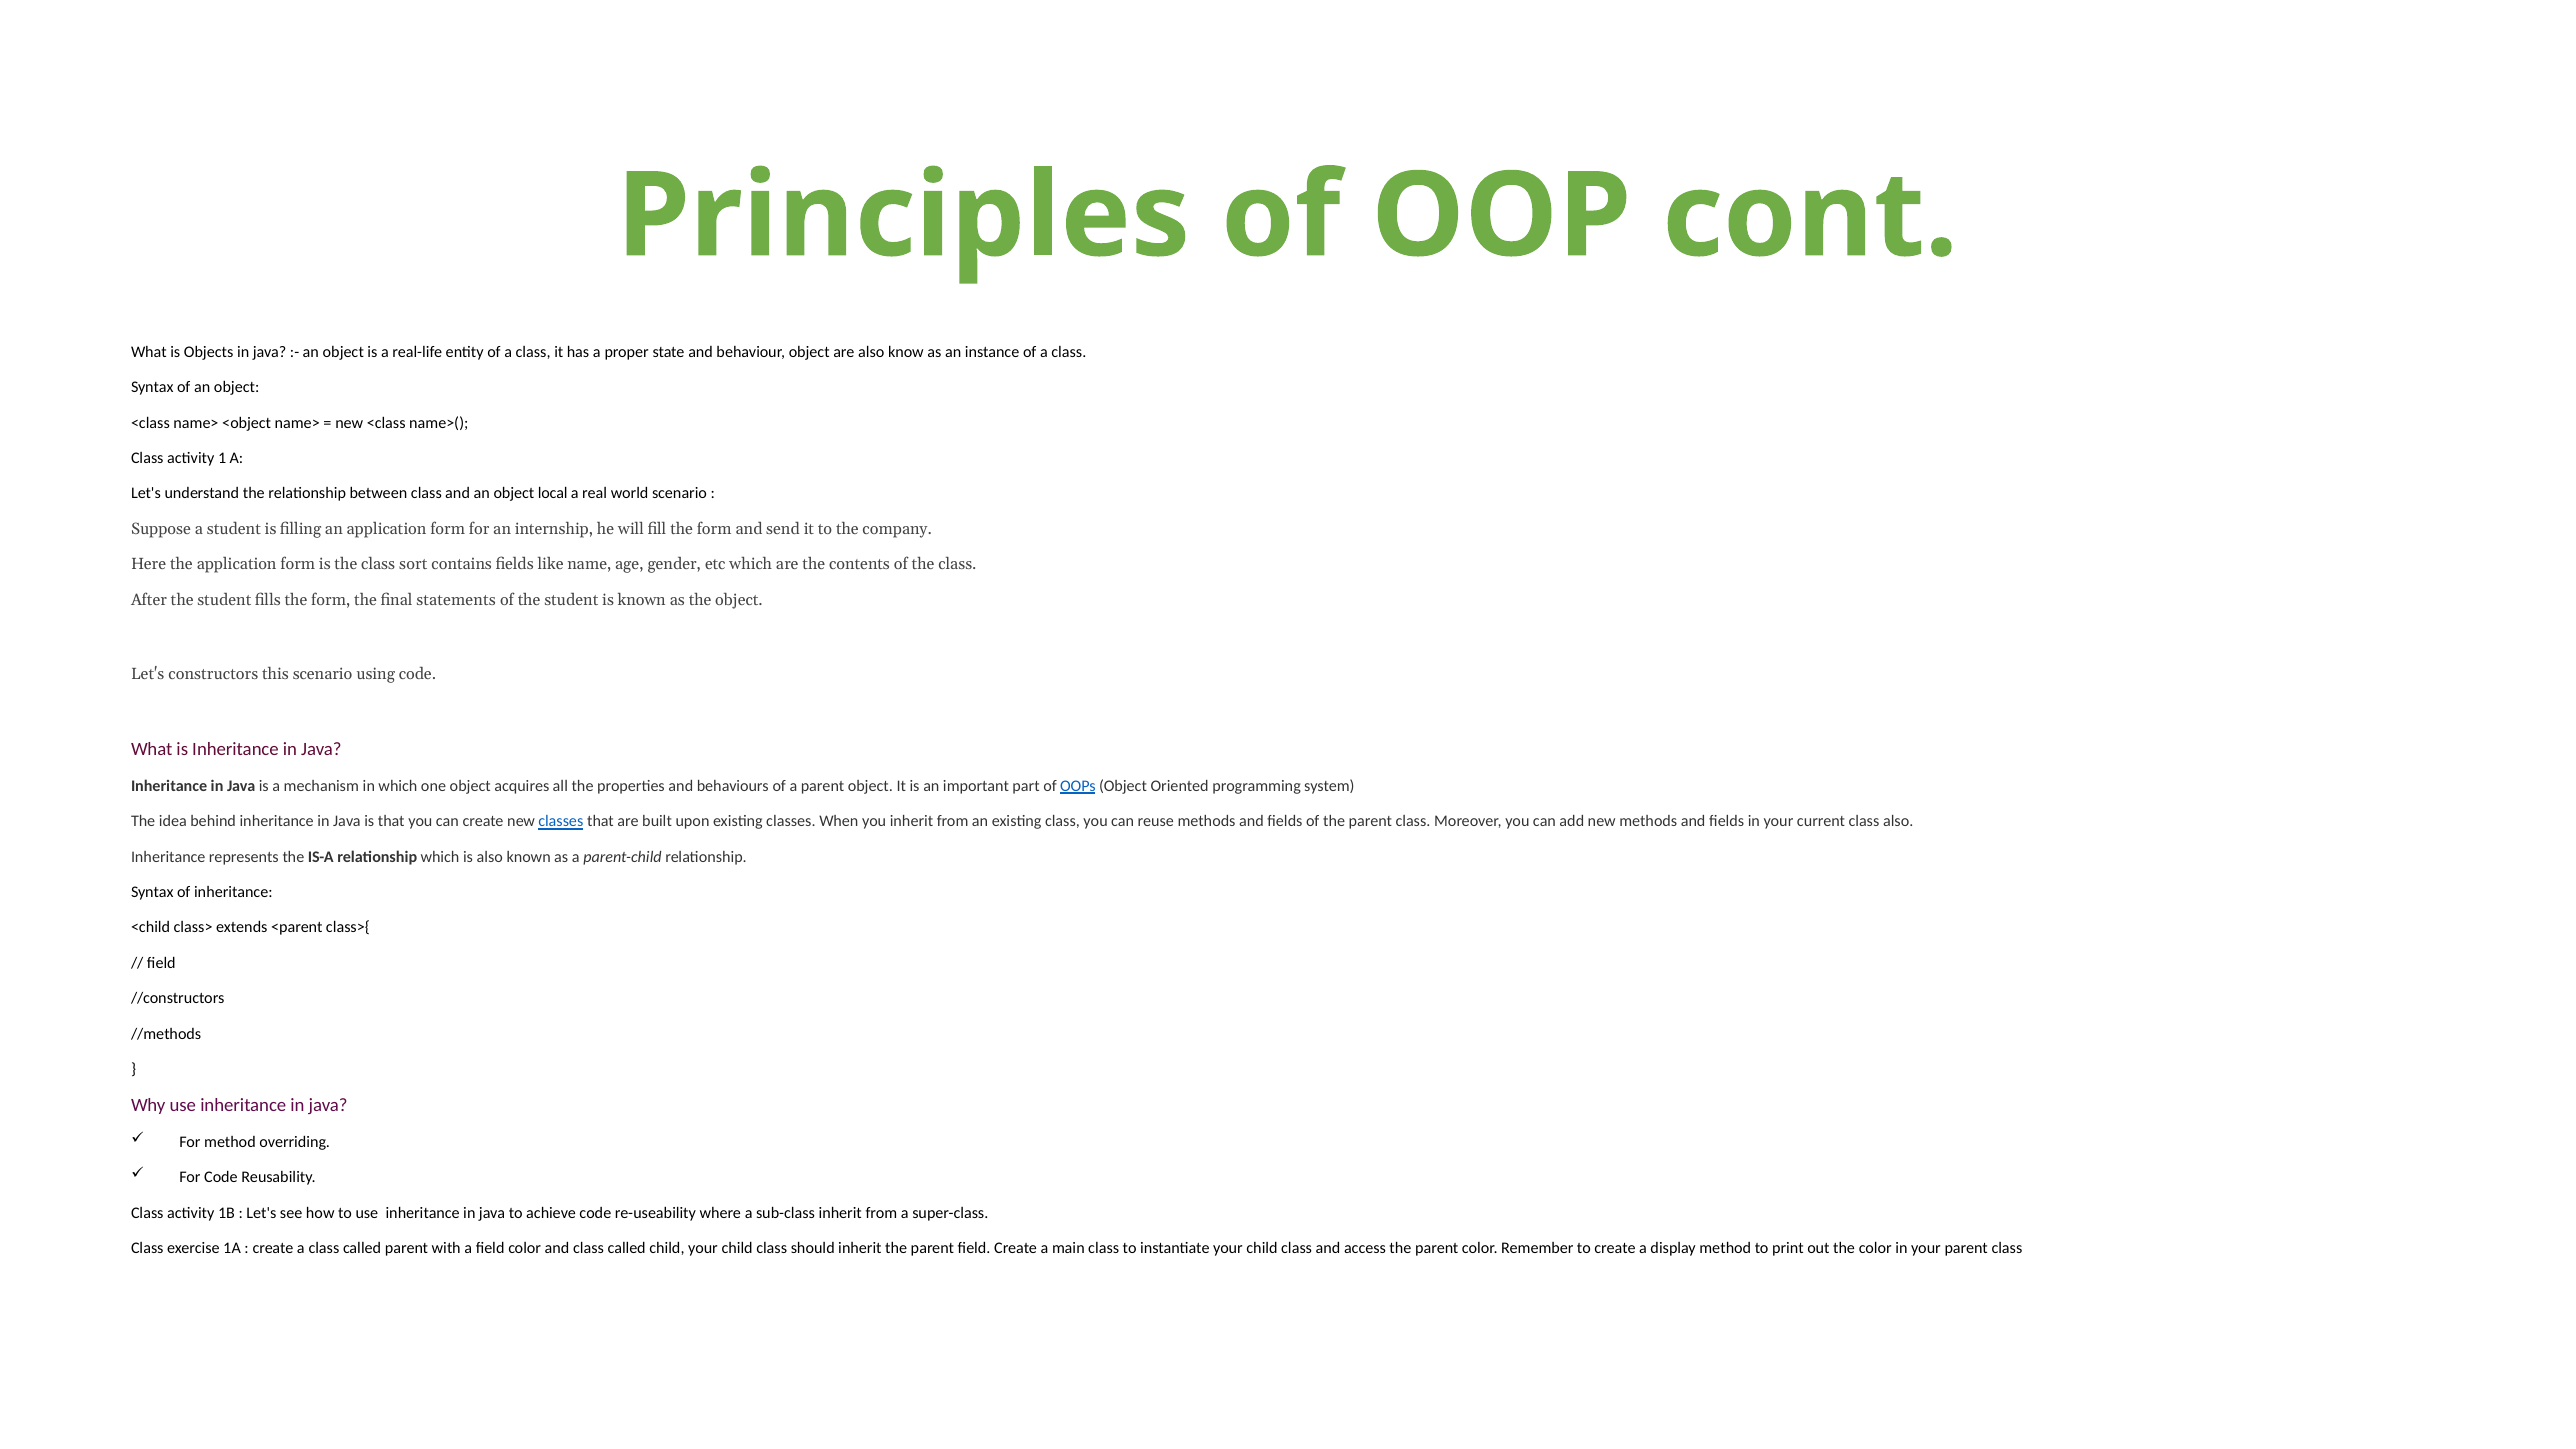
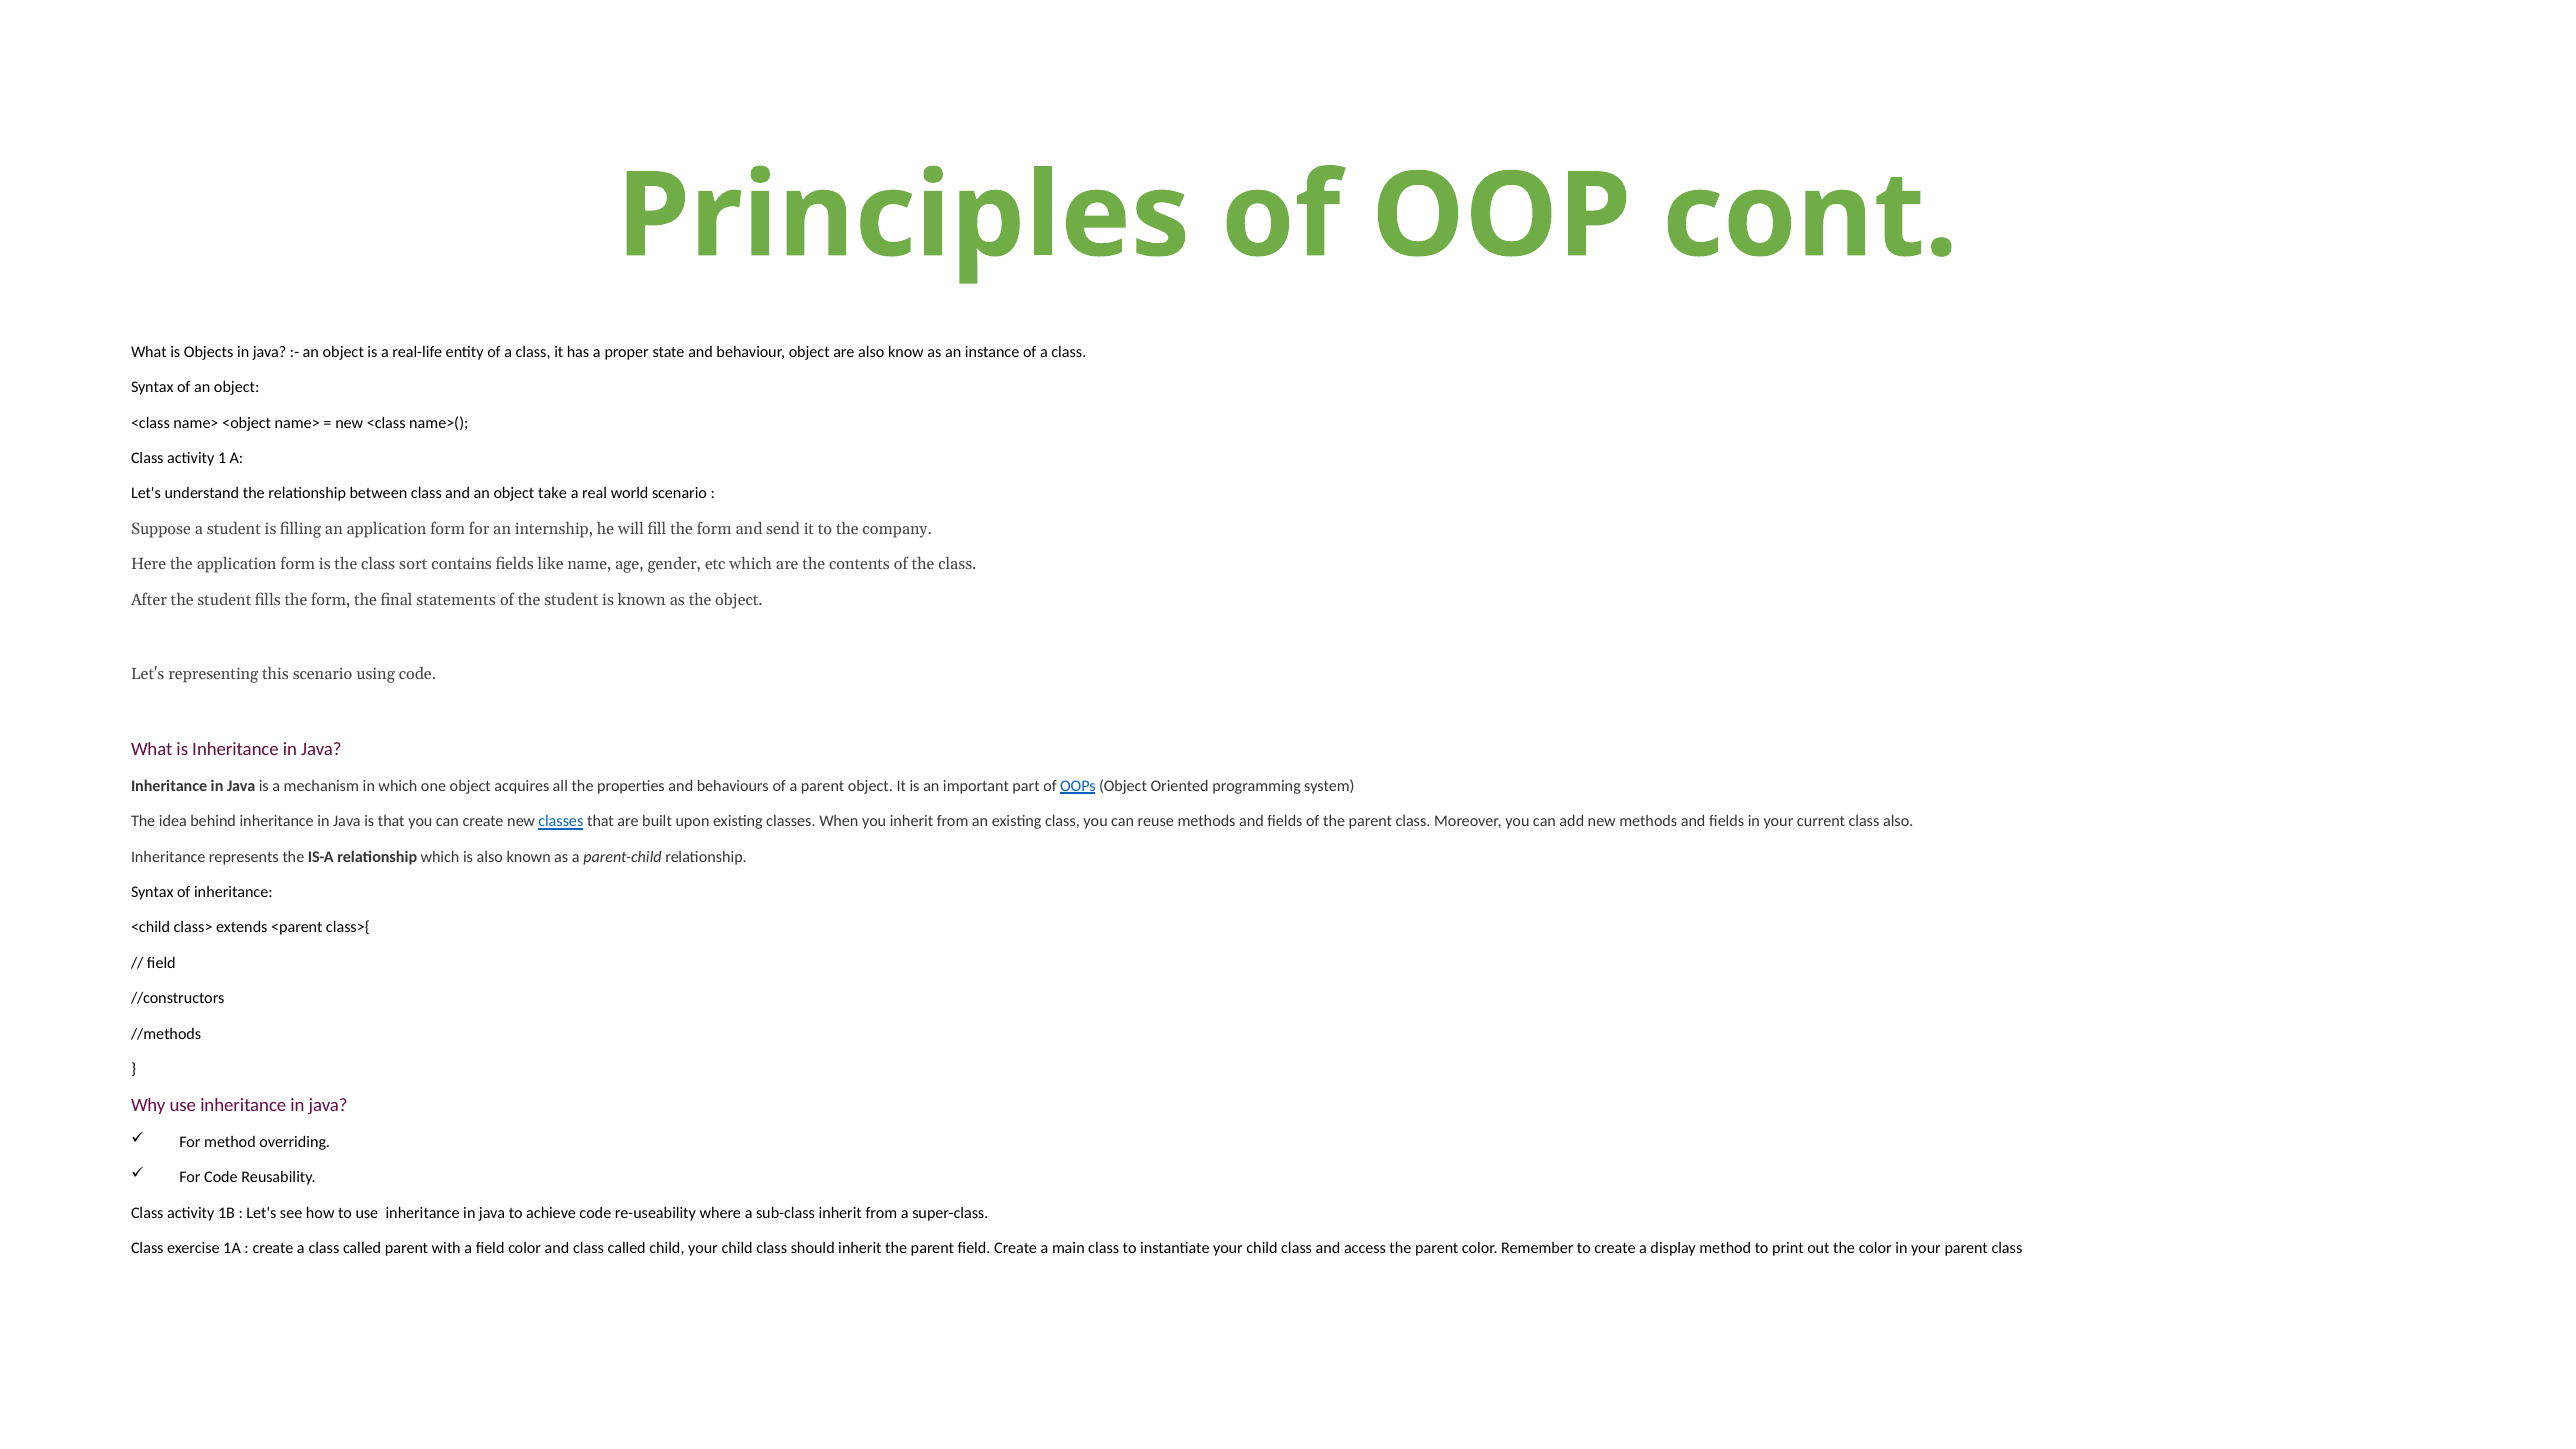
local: local -> take
constructors: constructors -> representing
